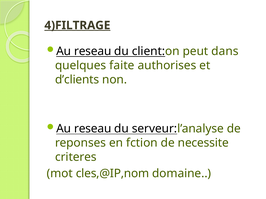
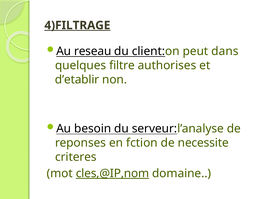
faite: faite -> filtre
d’clients: d’clients -> d’etablir
reseau at (93, 129): reseau -> besoin
cles,@IP,nom underline: none -> present
